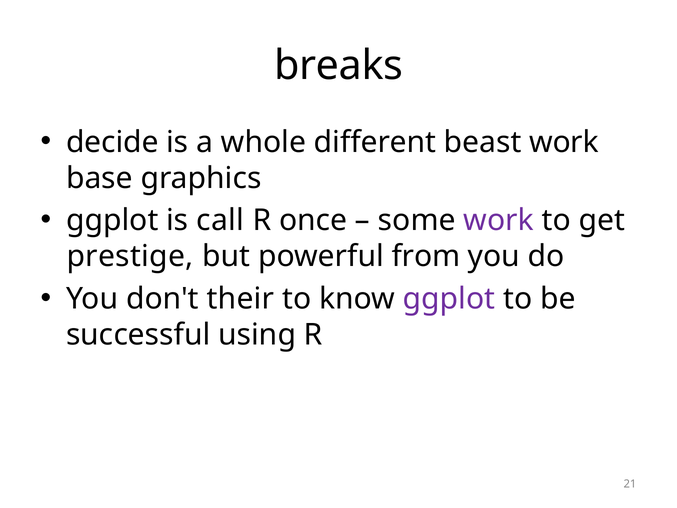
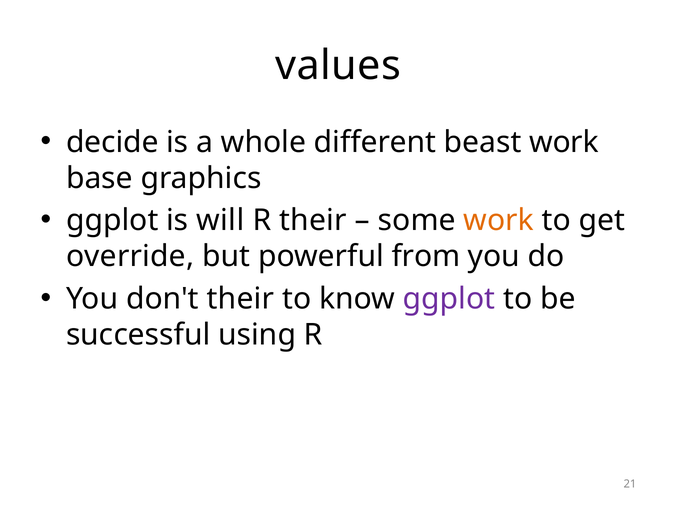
breaks: breaks -> values
call: call -> will
R once: once -> their
work at (499, 220) colour: purple -> orange
prestige: prestige -> override
